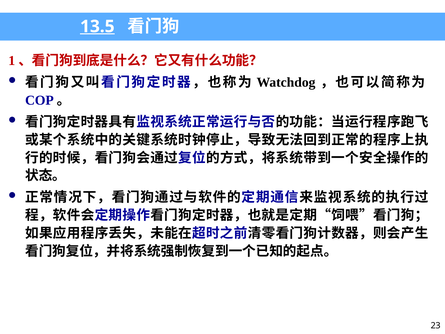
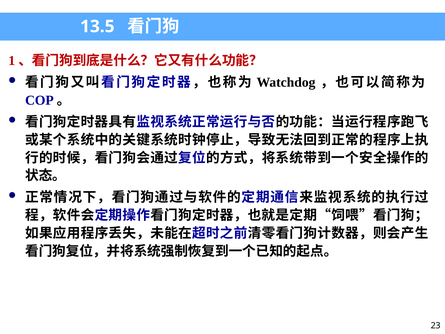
13.5 underline: present -> none
